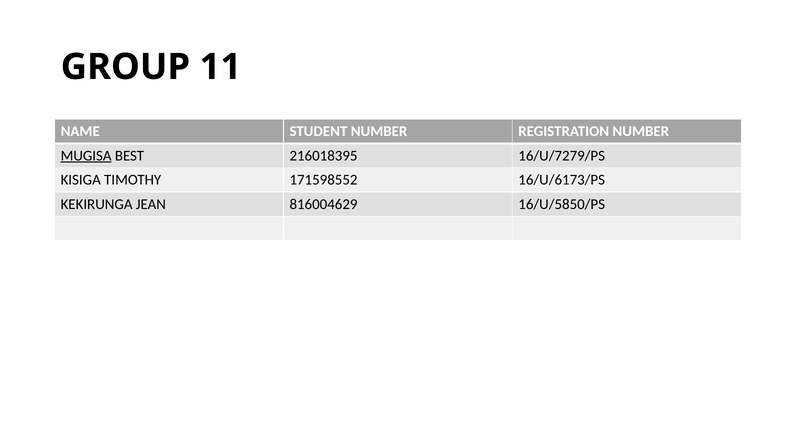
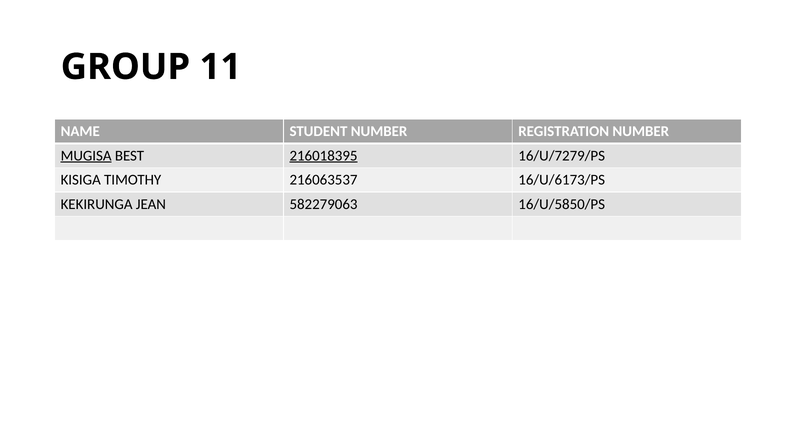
216018395 underline: none -> present
171598552: 171598552 -> 216063537
816004629: 816004629 -> 582279063
